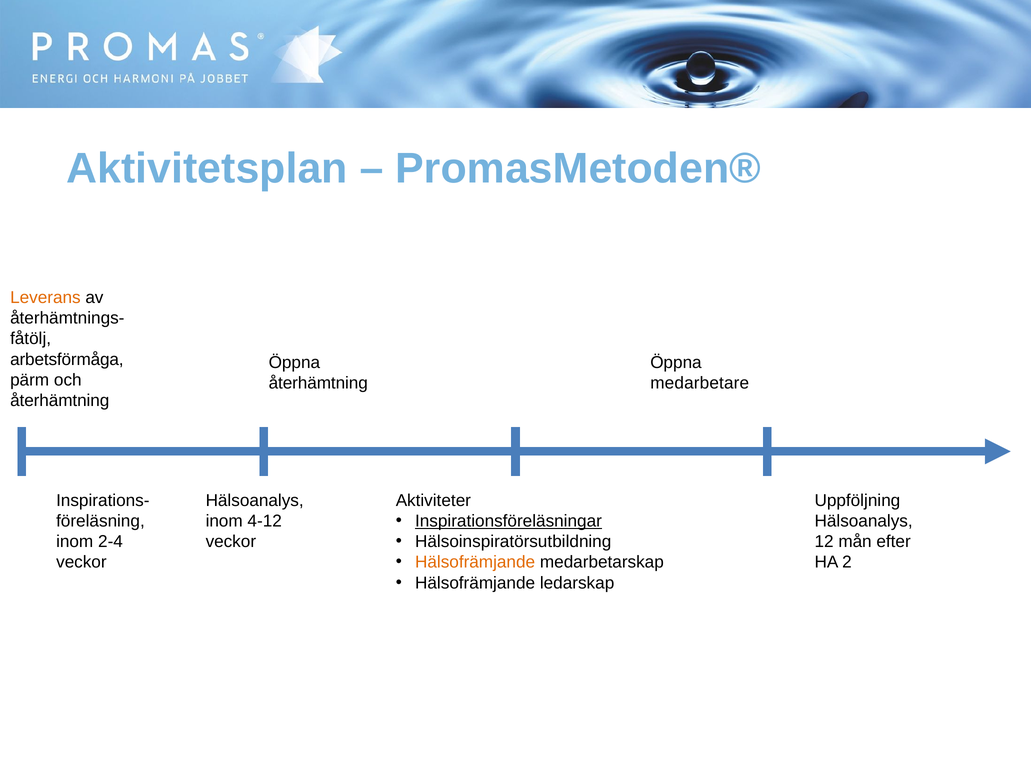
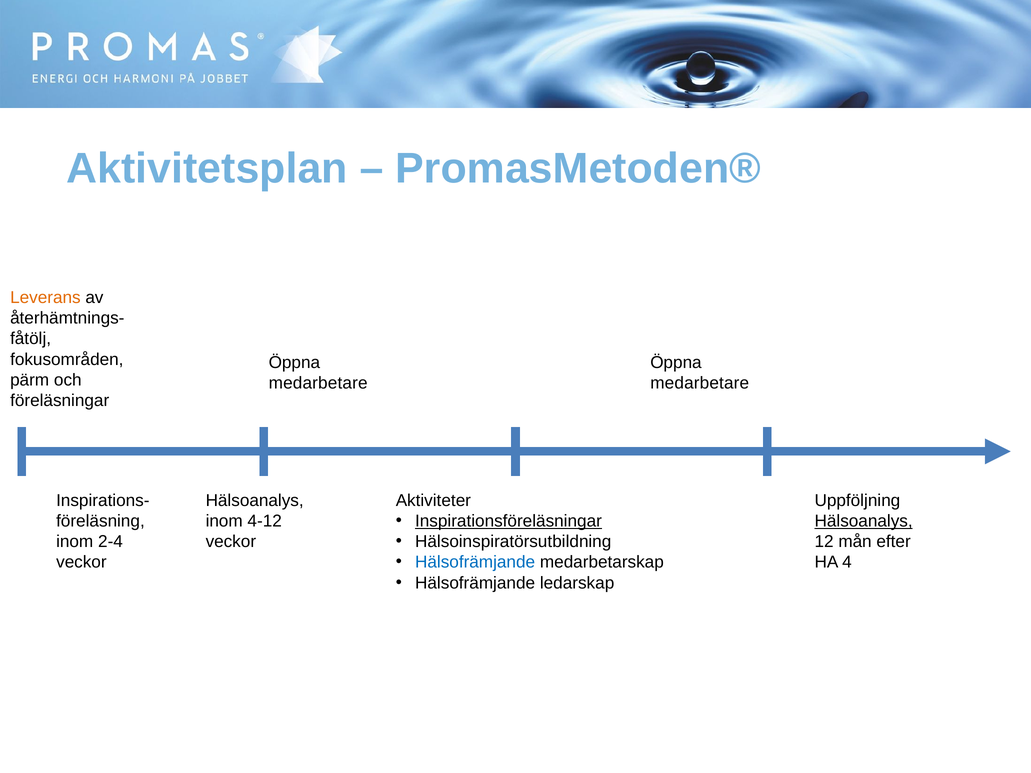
arbetsförmåga: arbetsförmåga -> fokusområden
återhämtning at (318, 383): återhämtning -> medarbetare
återhämtning at (60, 401): återhämtning -> föreläsningar
Hälsoanalys at (864, 521) underline: none -> present
Hälsofrämjande at (475, 562) colour: orange -> blue
2: 2 -> 4
